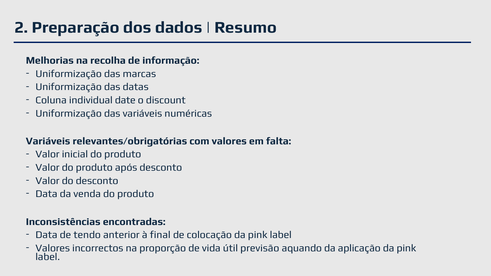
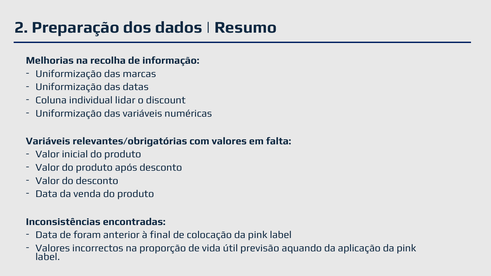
date: date -> lidar
tendo: tendo -> foram
